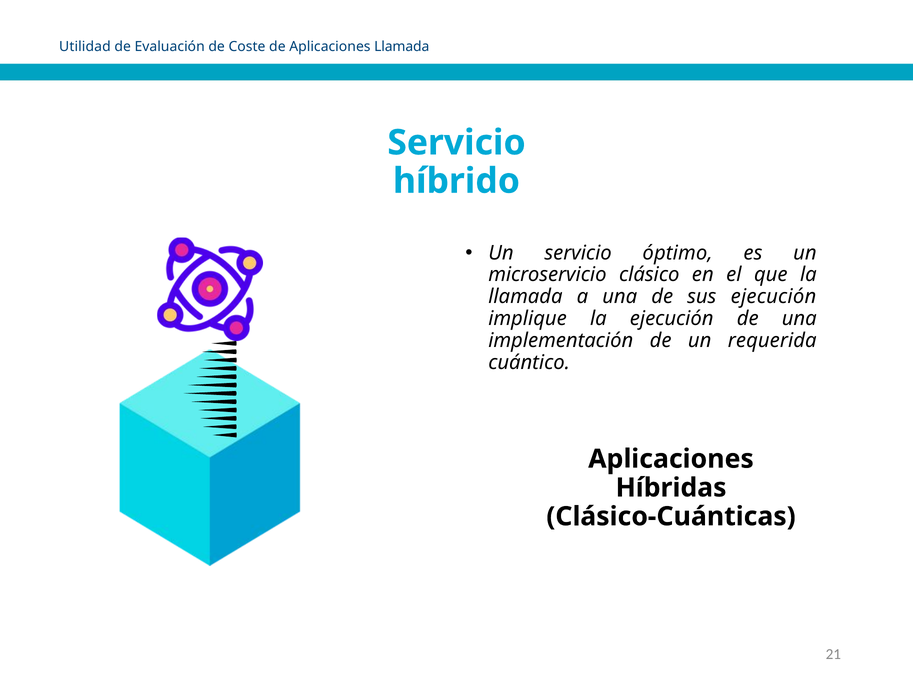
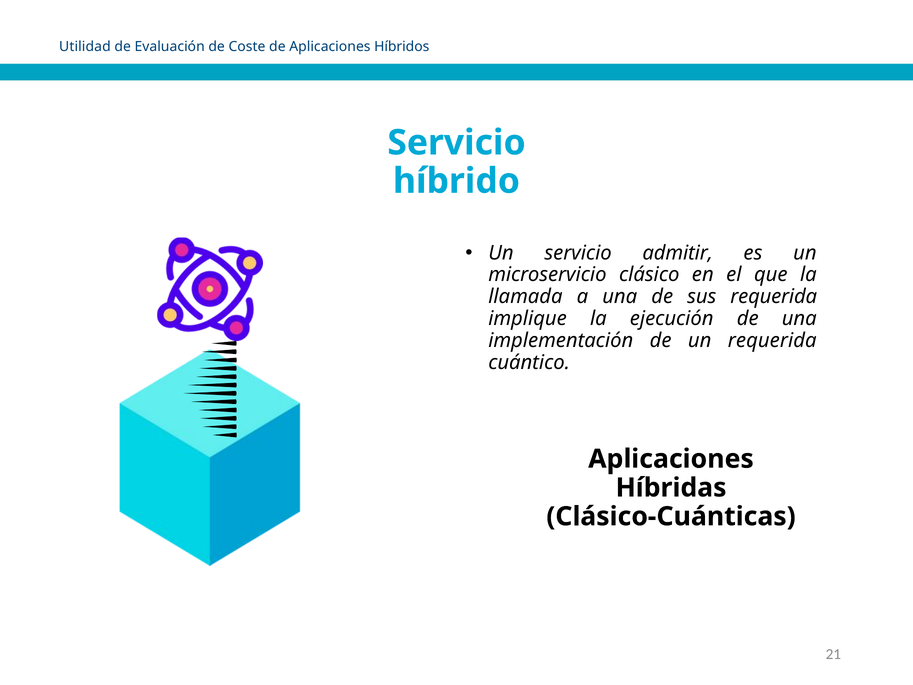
Aplicaciones Llamada: Llamada -> Híbridos
óptimo: óptimo -> admitir
sus ejecución: ejecución -> requerida
